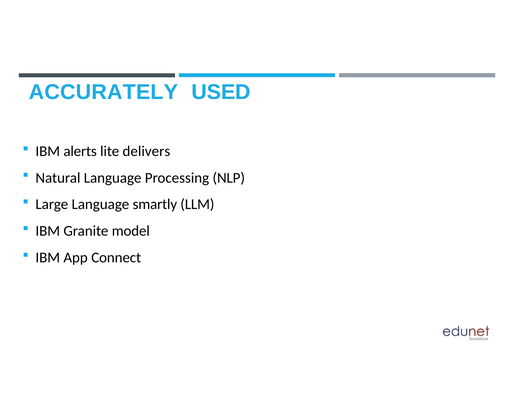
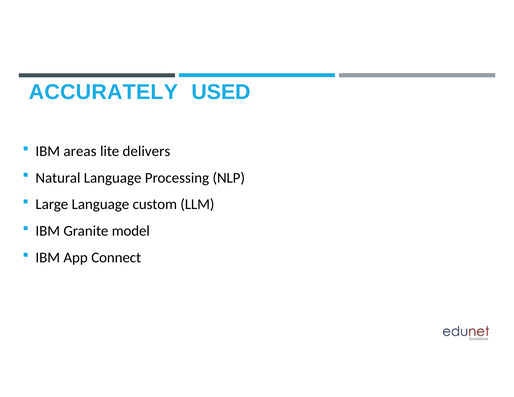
alerts: alerts -> areas
smartly: smartly -> custom
